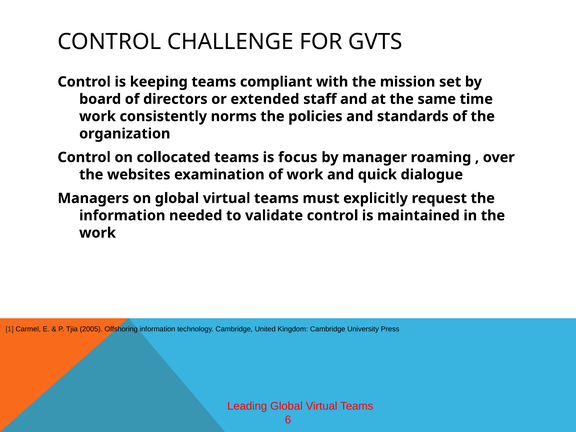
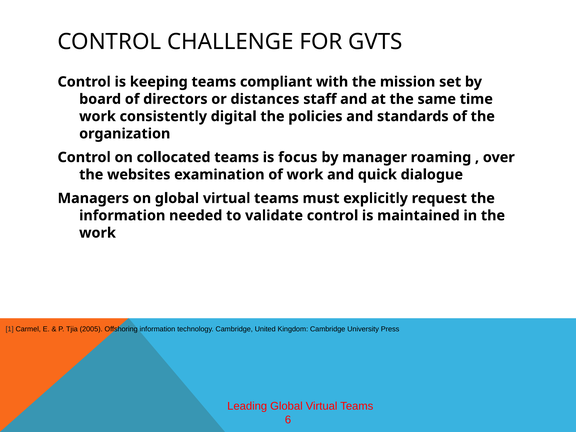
extended: extended -> distances
norms: norms -> digital
